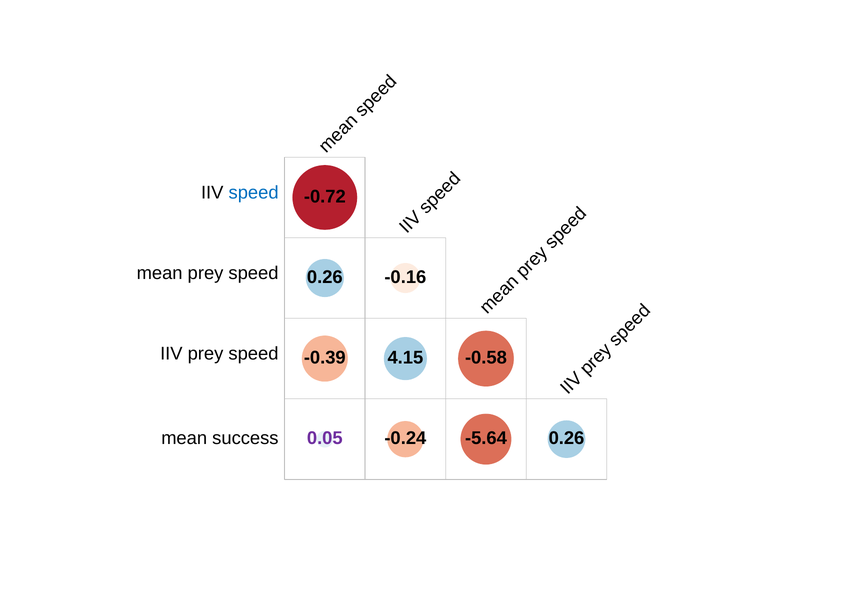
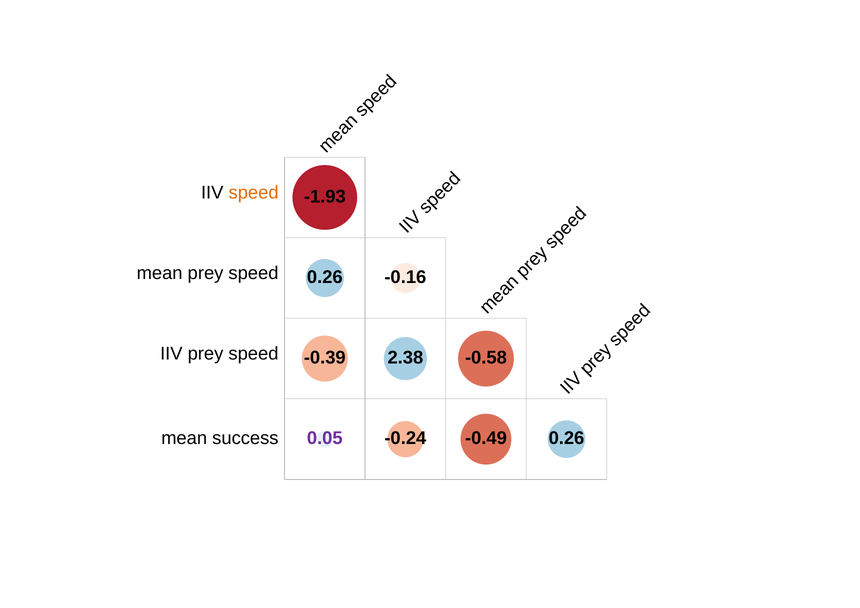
speed at (254, 193) colour: blue -> orange
-0.72: -0.72 -> -1.93
4.15: 4.15 -> 2.38
-5.64: -5.64 -> -0.49
